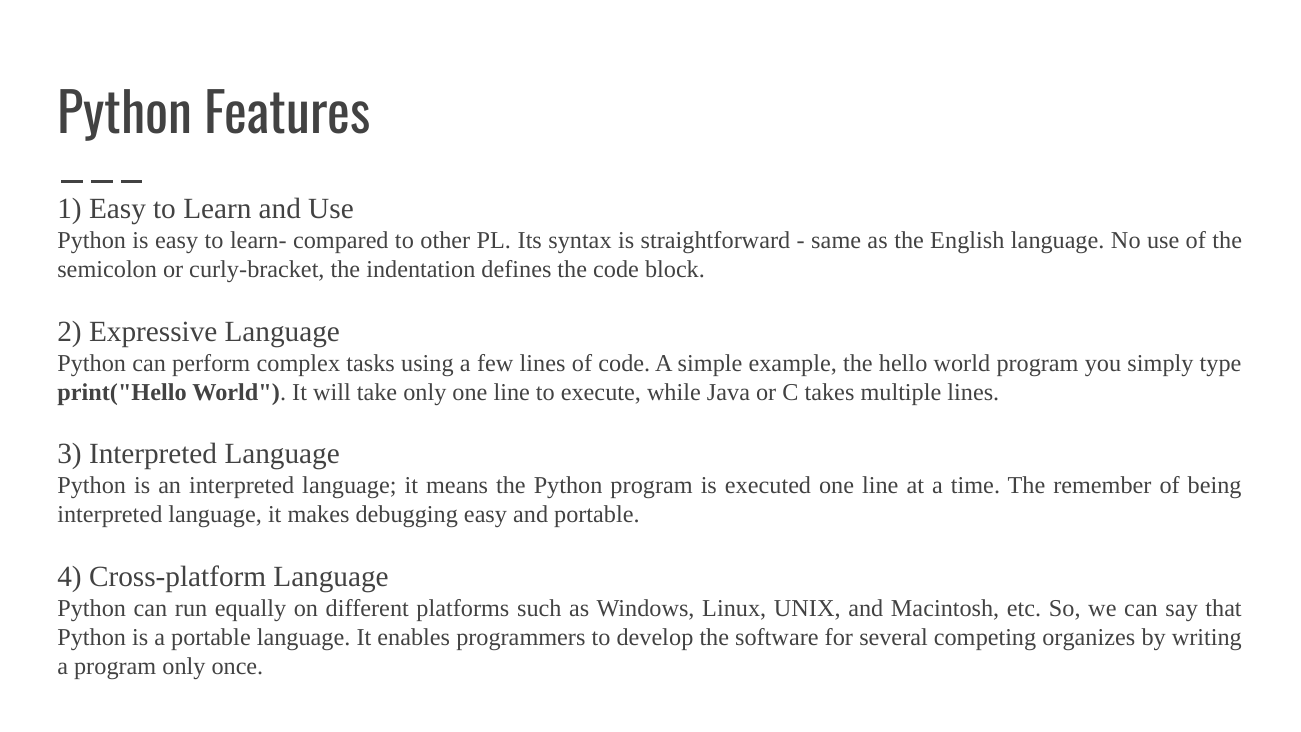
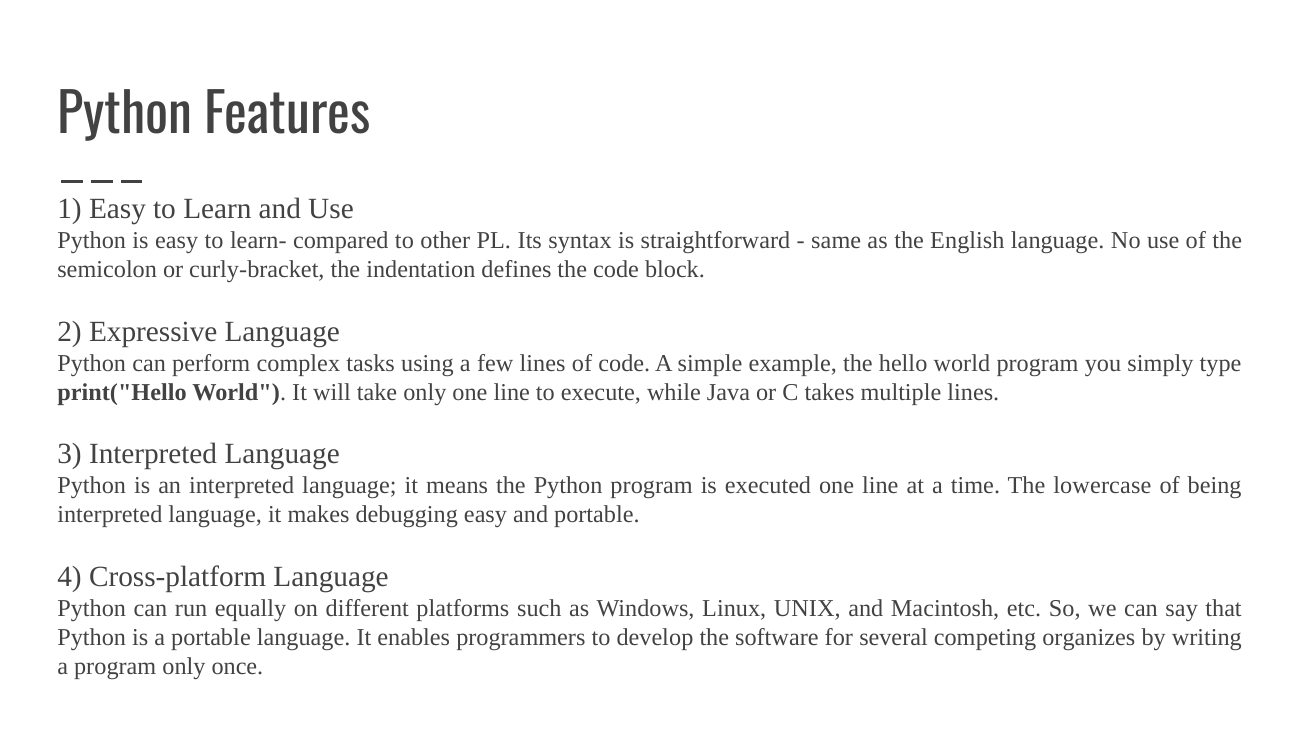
remember: remember -> lowercase
